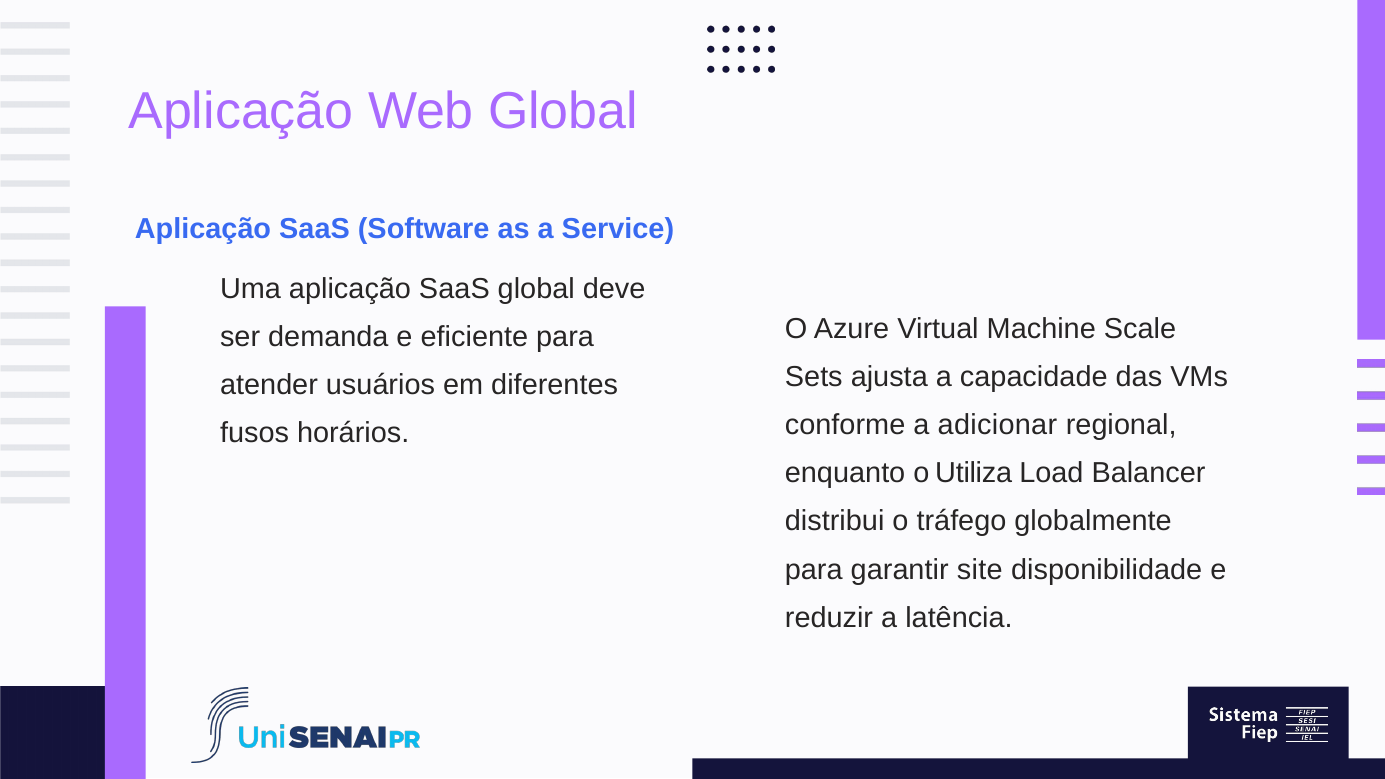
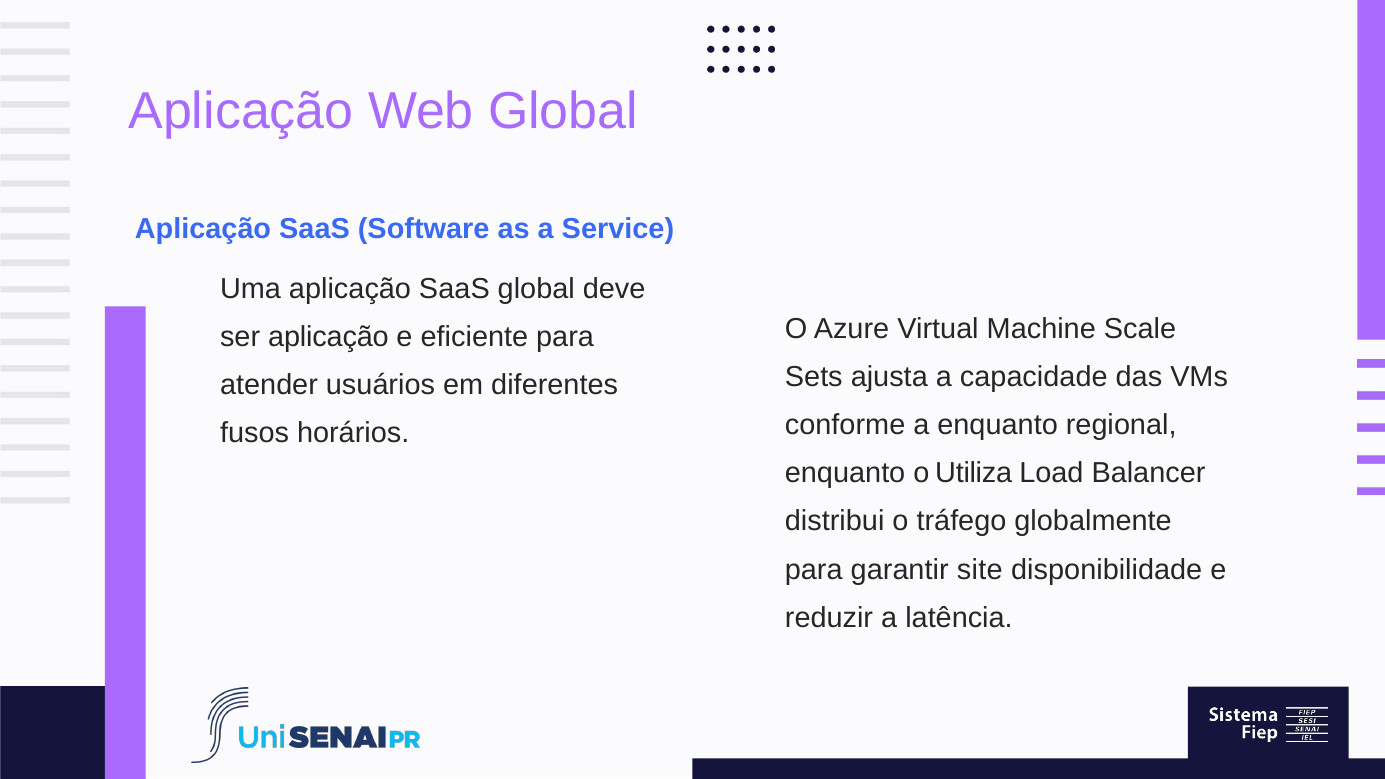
ser demanda: demanda -> aplicação
a adicionar: adicionar -> enquanto
